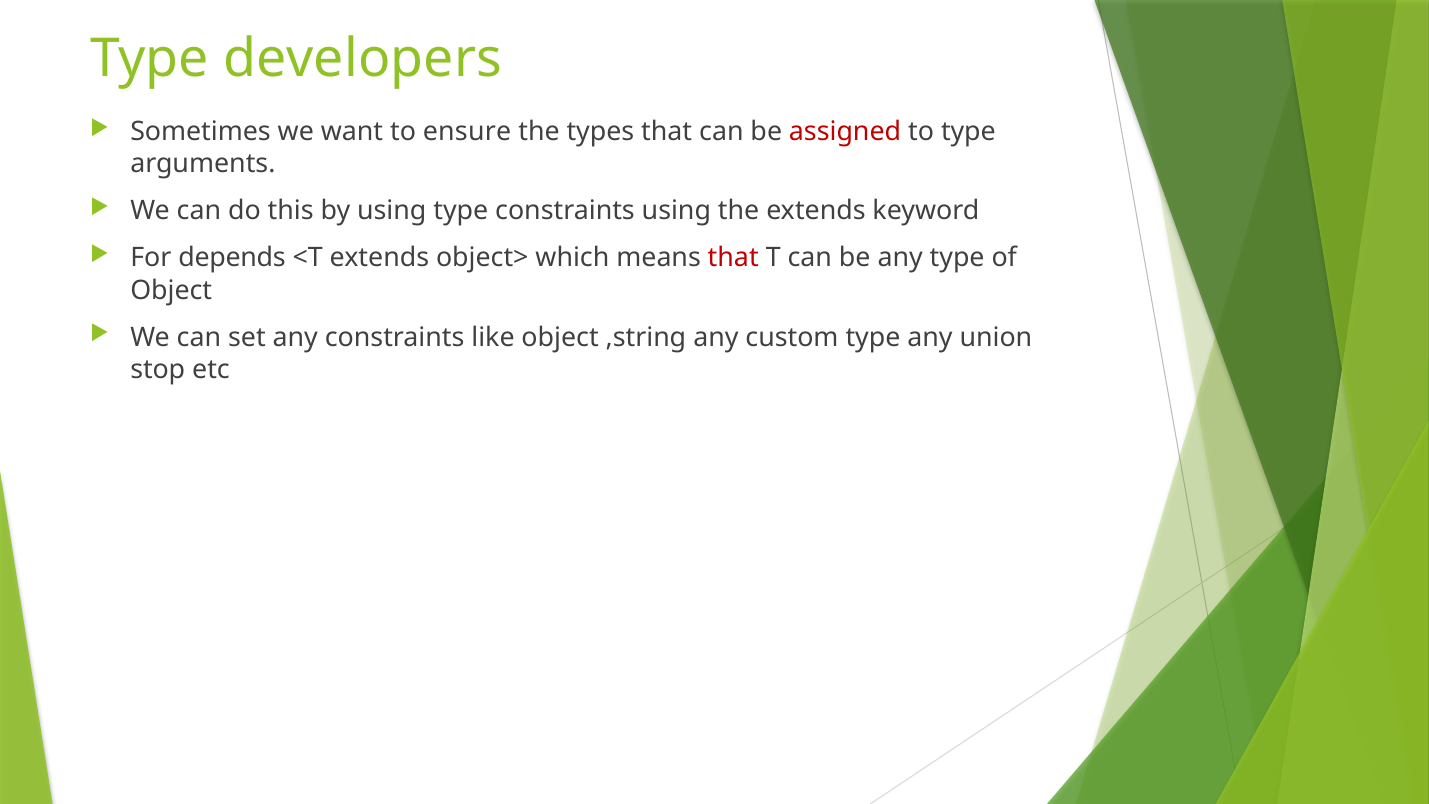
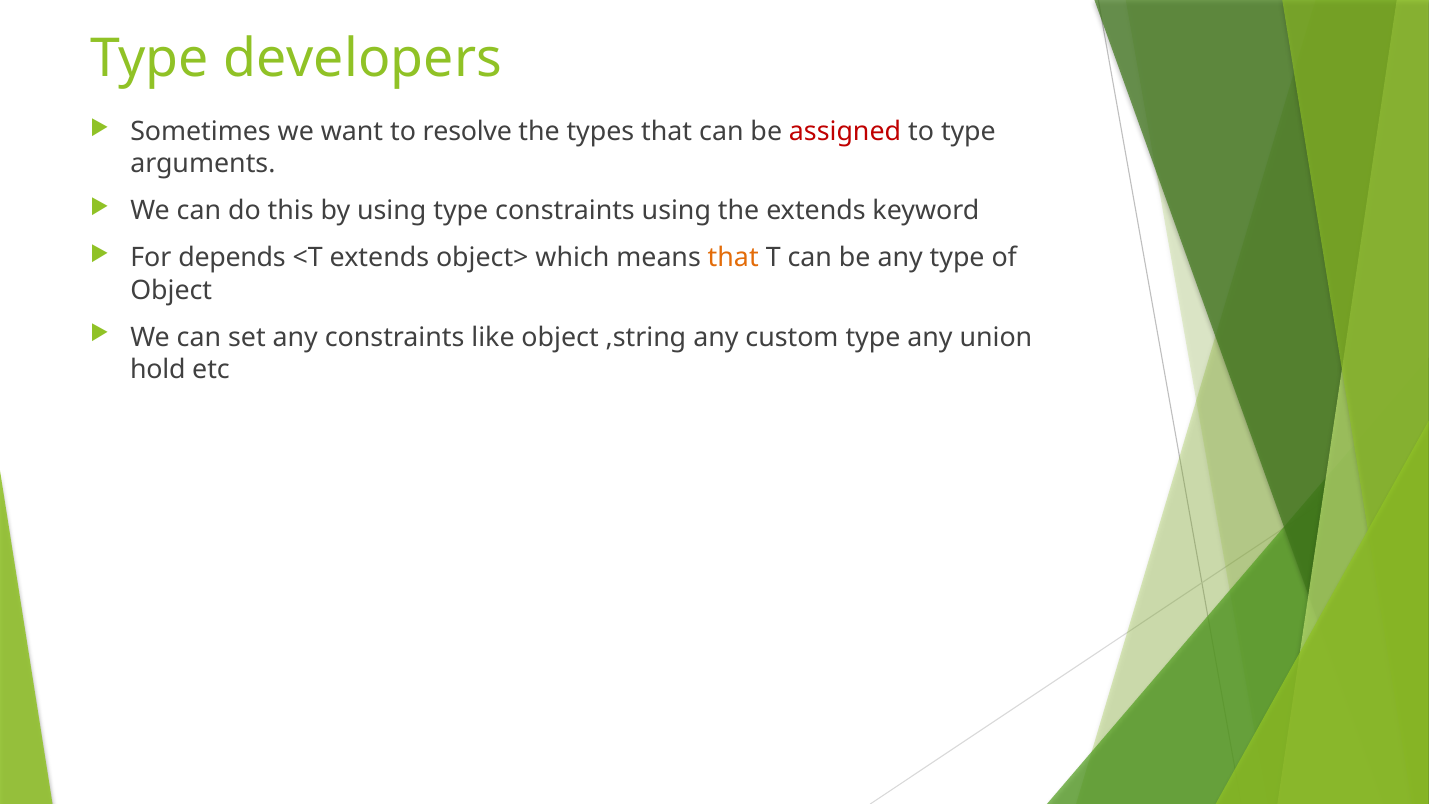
ensure: ensure -> resolve
that at (733, 258) colour: red -> orange
stop: stop -> hold
